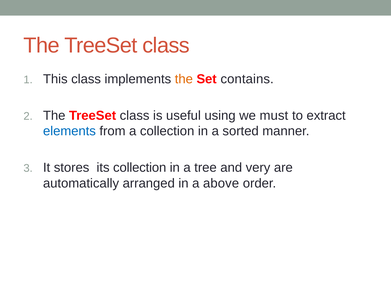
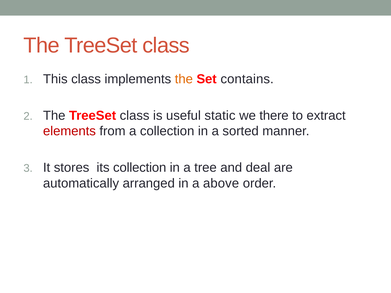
using: using -> static
must: must -> there
elements colour: blue -> red
very: very -> deal
